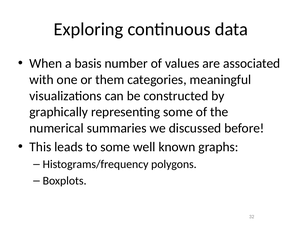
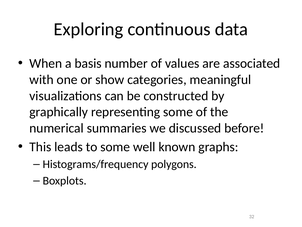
them: them -> show
